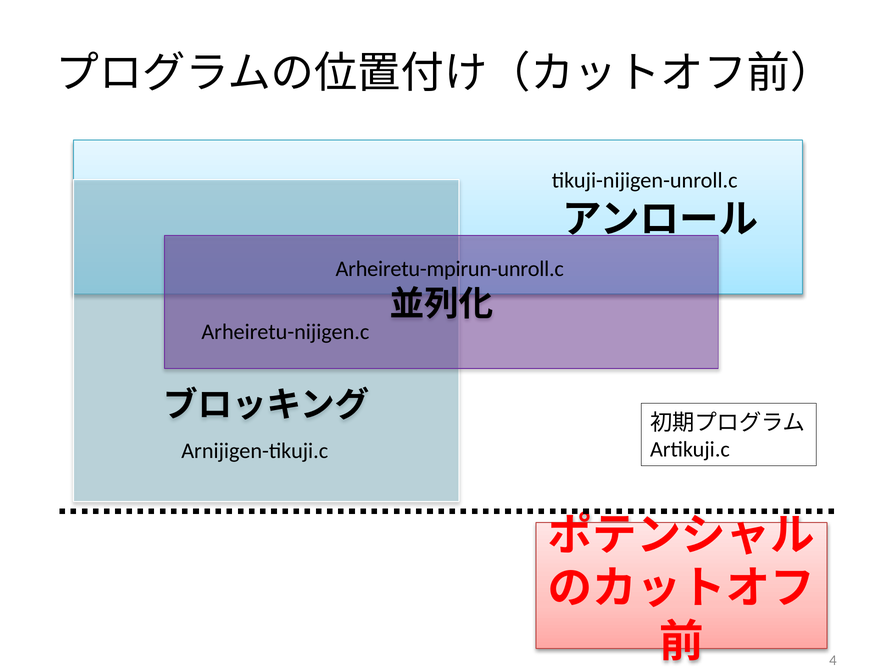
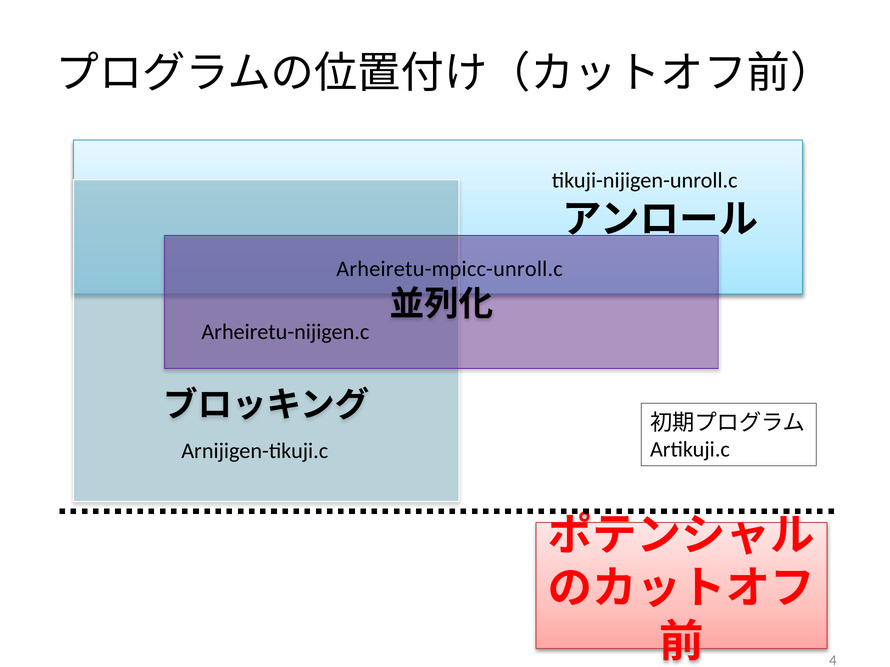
Arheiretu-mpirun-unroll.c: Arheiretu-mpirun-unroll.c -> Arheiretu-mpicc-unroll.c
